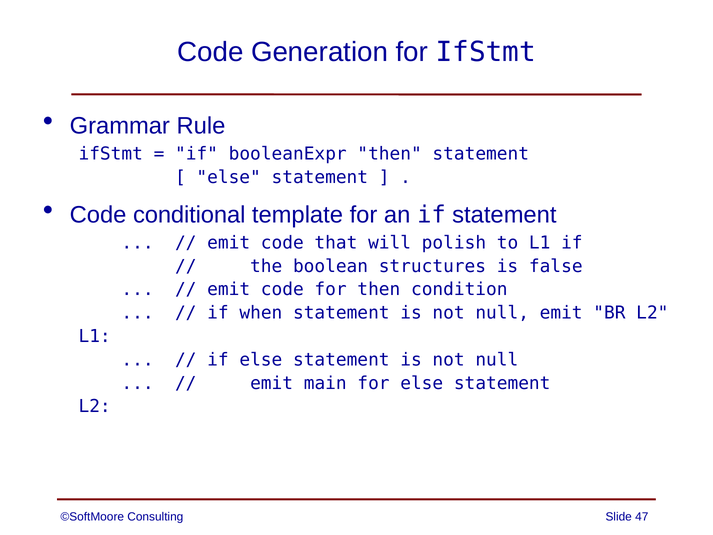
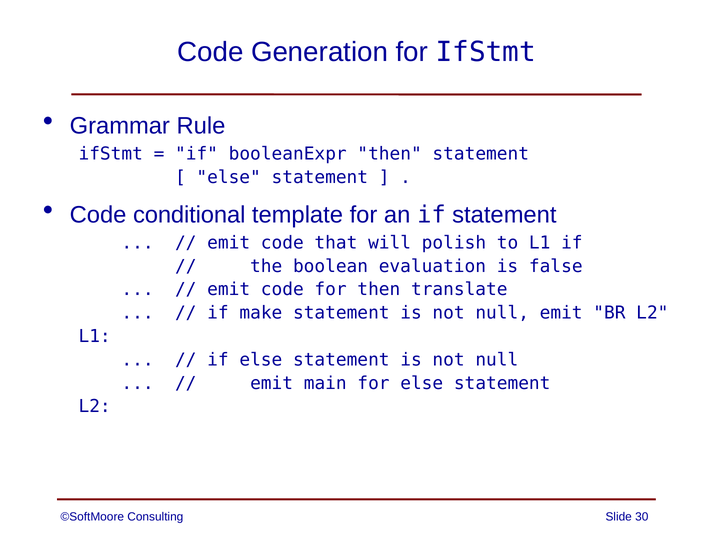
structures: structures -> evaluation
condition: condition -> translate
when: when -> make
47: 47 -> 30
